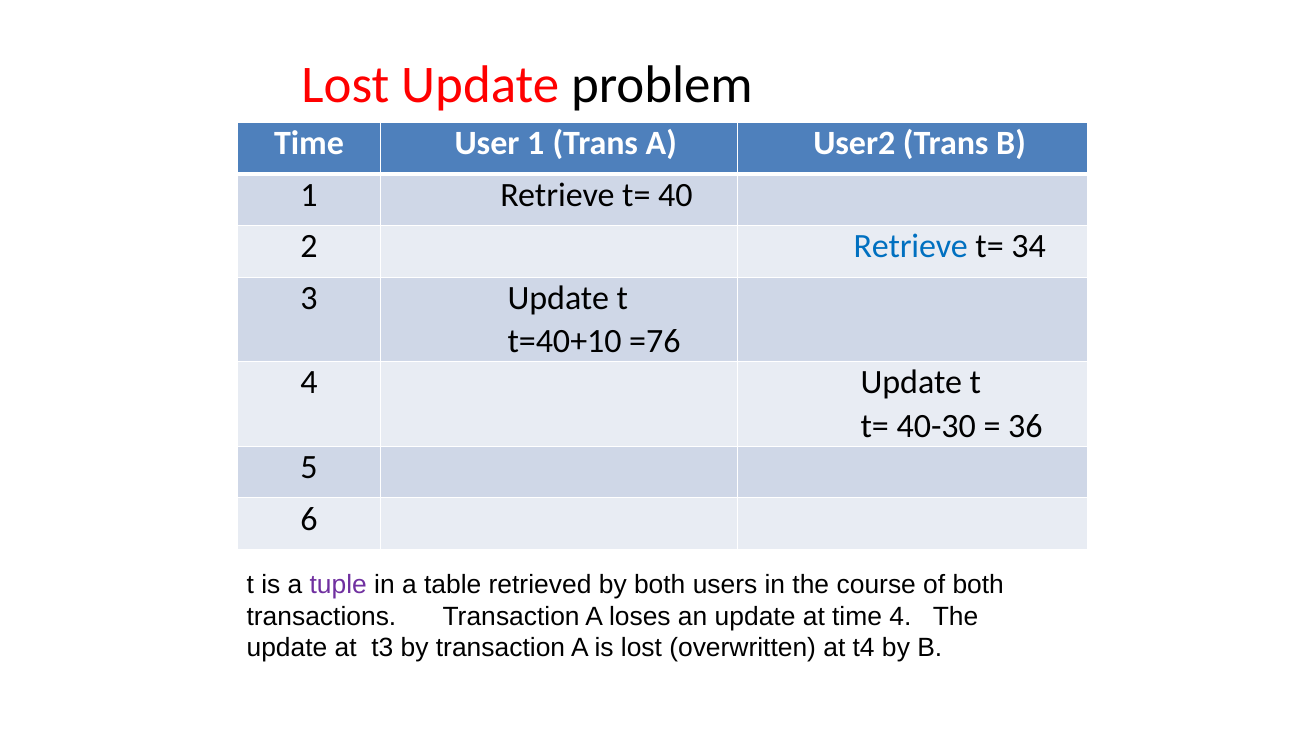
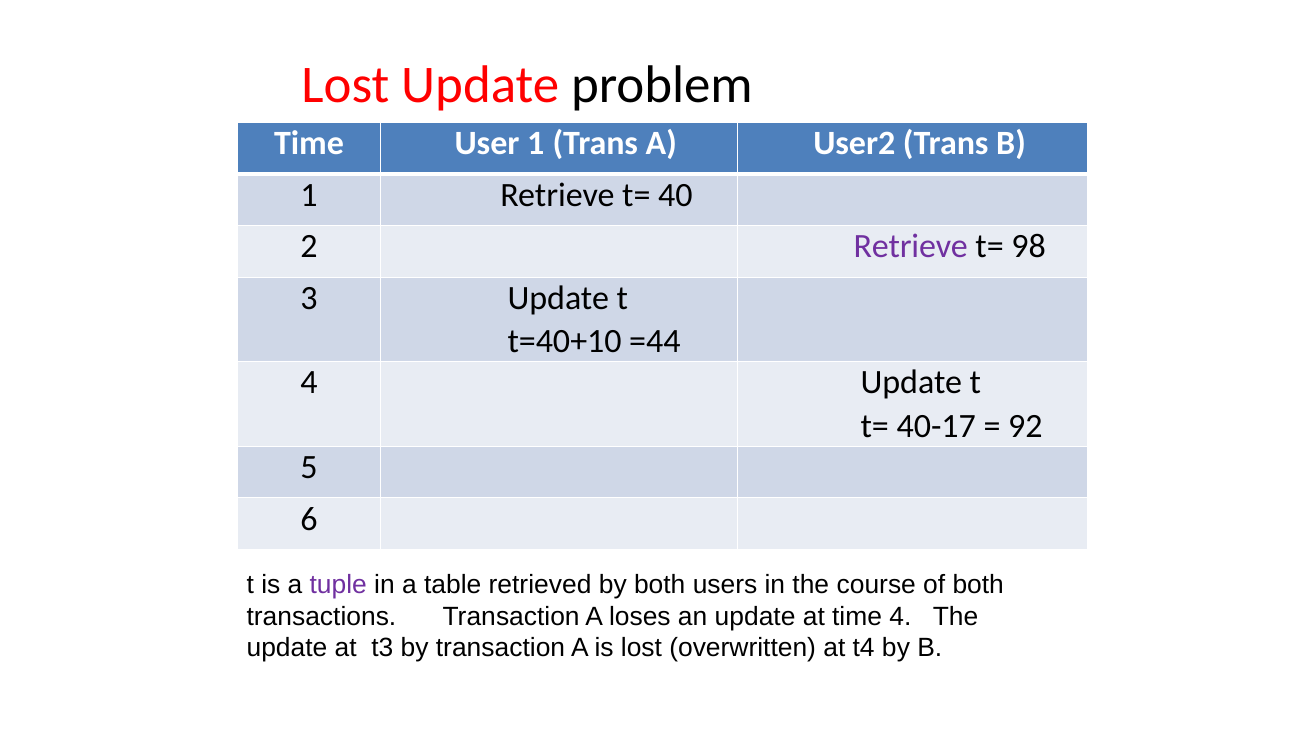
Retrieve at (911, 247) colour: blue -> purple
34: 34 -> 98
=76: =76 -> =44
40-30: 40-30 -> 40-17
36: 36 -> 92
